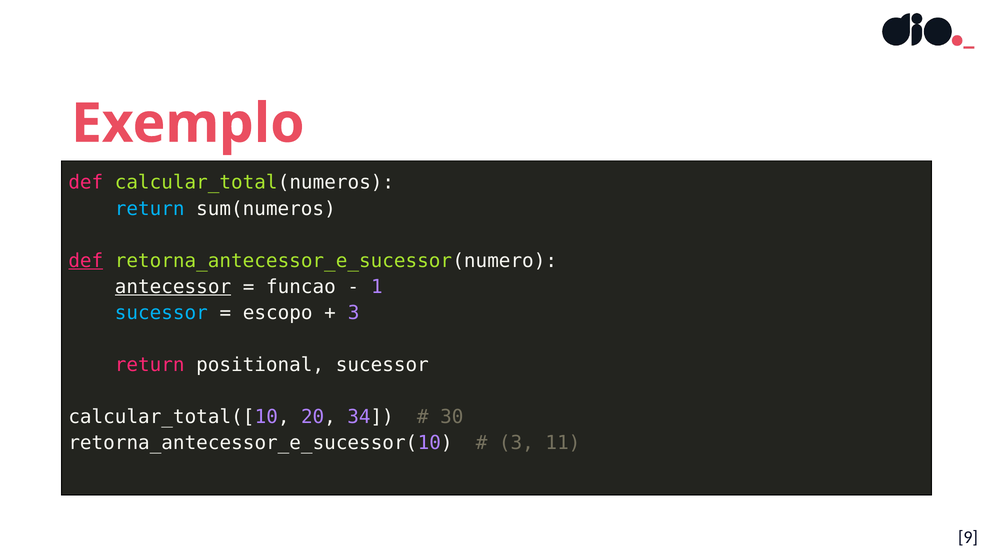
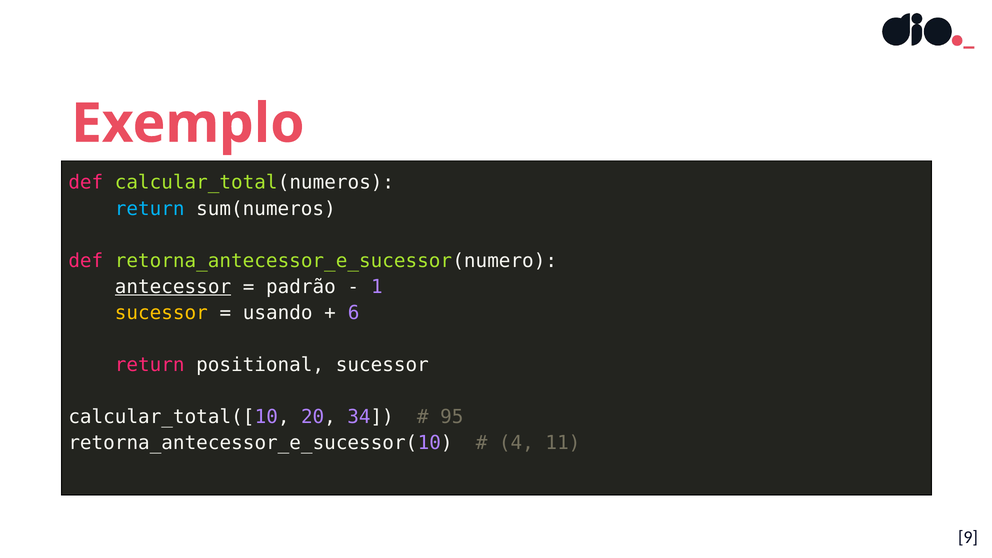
def at (86, 261) underline: present -> none
funcao: funcao -> padrão
sucessor at (161, 313) colour: light blue -> yellow
escopo: escopo -> usando
3 at (354, 313): 3 -> 6
30: 30 -> 95
3 at (516, 443): 3 -> 4
